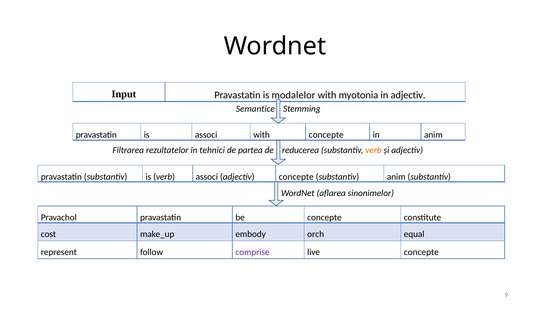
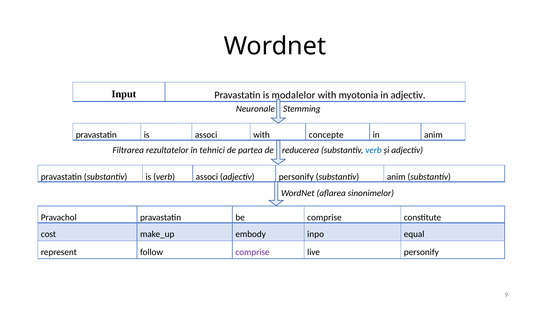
Semantice: Semantice -> Neuronale
verb at (373, 150) colour: orange -> blue
adjectiv concepte: concepte -> personify
be concepte: concepte -> comprise
orch: orch -> inpo
live concepte: concepte -> personify
